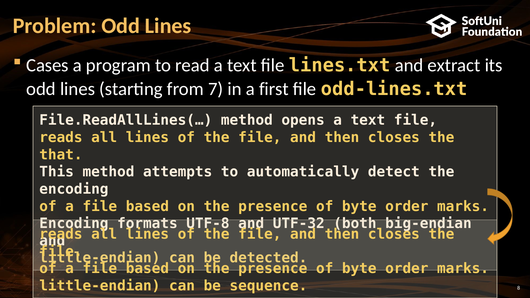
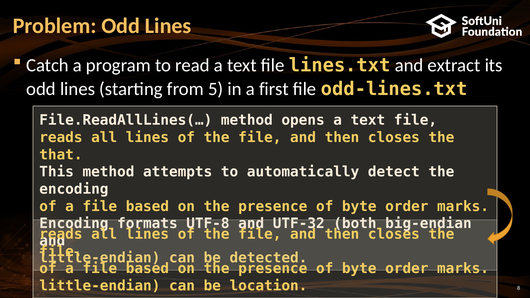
Cases: Cases -> Catch
7: 7 -> 5
sequence: sequence -> location
